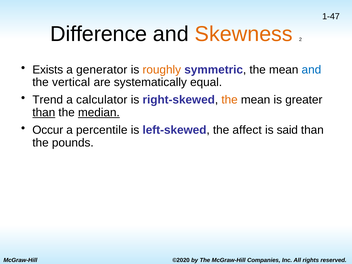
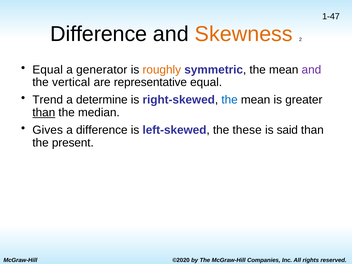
Exists at (48, 70): Exists -> Equal
and at (311, 70) colour: blue -> purple
systematically: systematically -> representative
calculator: calculator -> determine
the at (230, 100) colour: orange -> blue
median underline: present -> none
Occur: Occur -> Gives
a percentile: percentile -> difference
affect: affect -> these
pounds: pounds -> present
